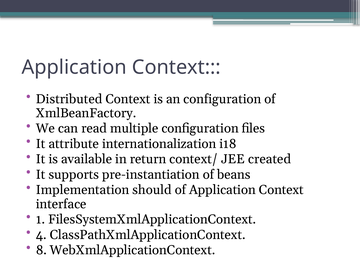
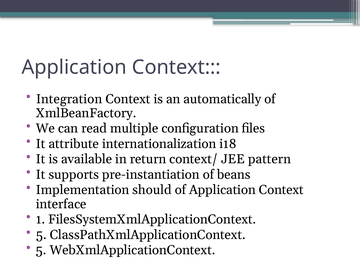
Distributed: Distributed -> Integration
an configuration: configuration -> automatically
created: created -> pattern
4 at (41, 235): 4 -> 5
8 at (41, 250): 8 -> 5
